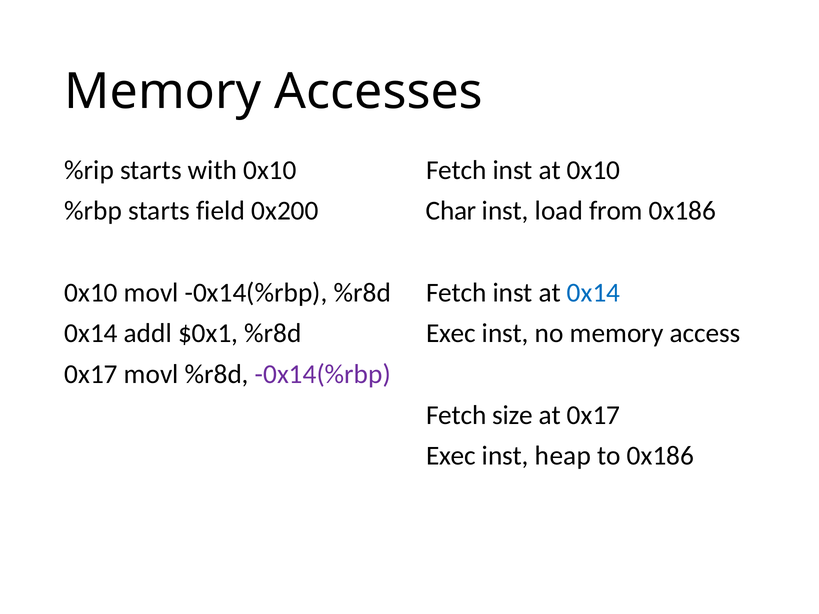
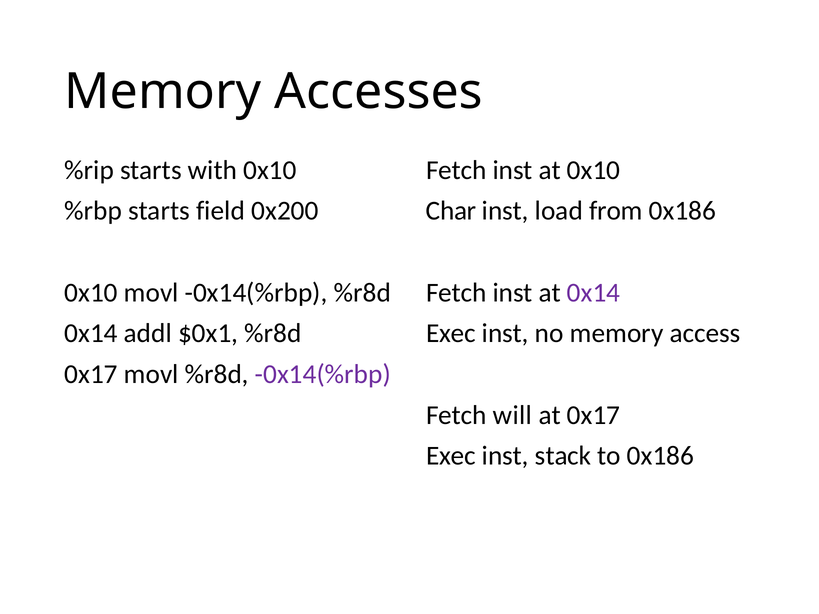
0x14 at (594, 293) colour: blue -> purple
size: size -> will
heap: heap -> stack
